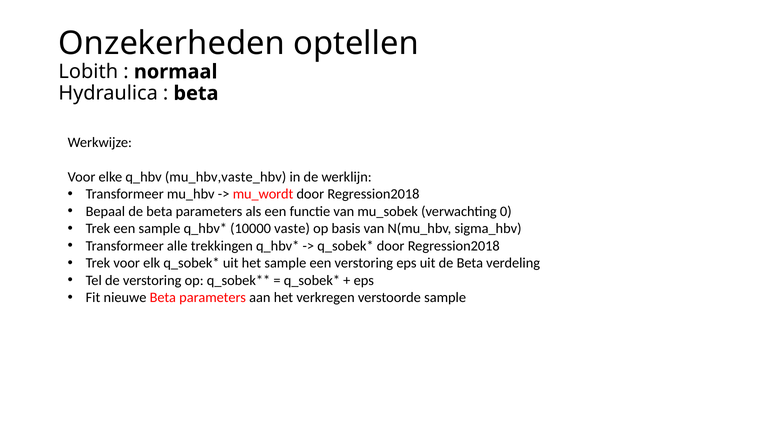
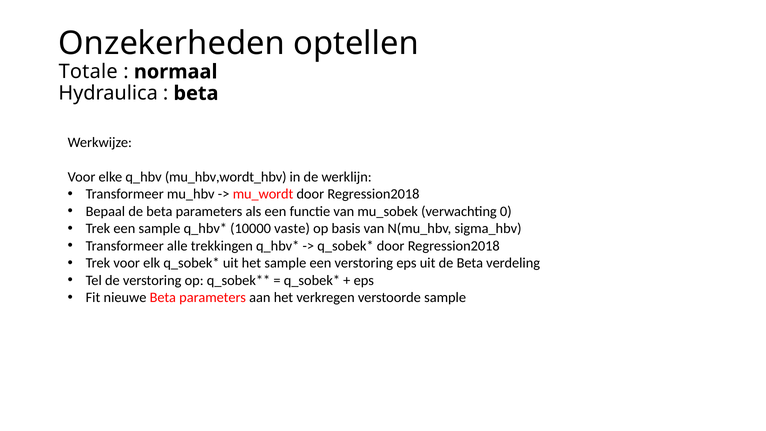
Lobith: Lobith -> Totale
mu_hbv,vaste_hbv: mu_hbv,vaste_hbv -> mu_hbv,wordt_hbv
